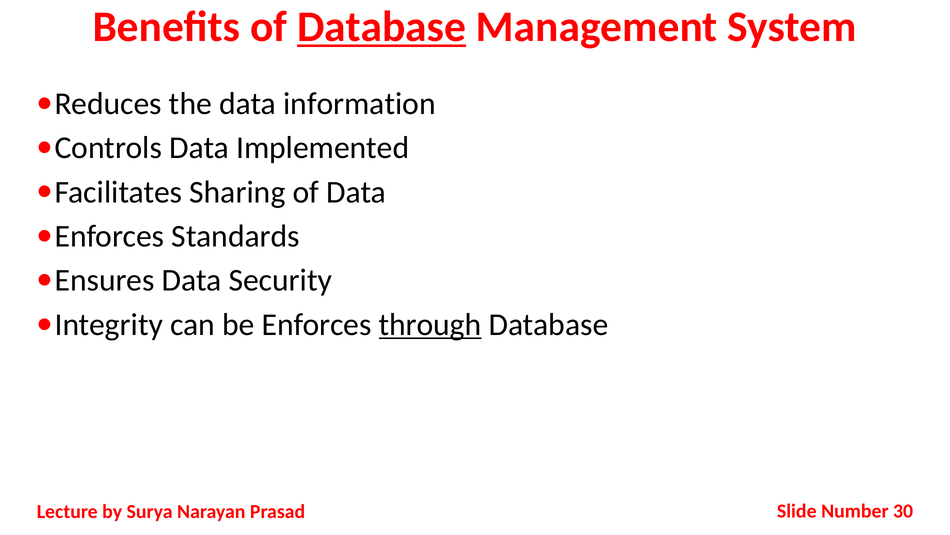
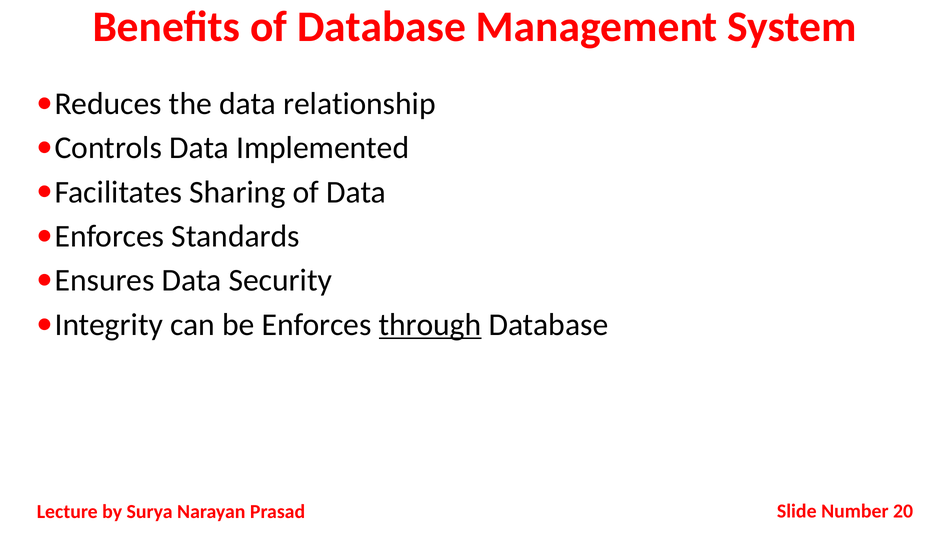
Database at (382, 27) underline: present -> none
information: information -> relationship
30: 30 -> 20
